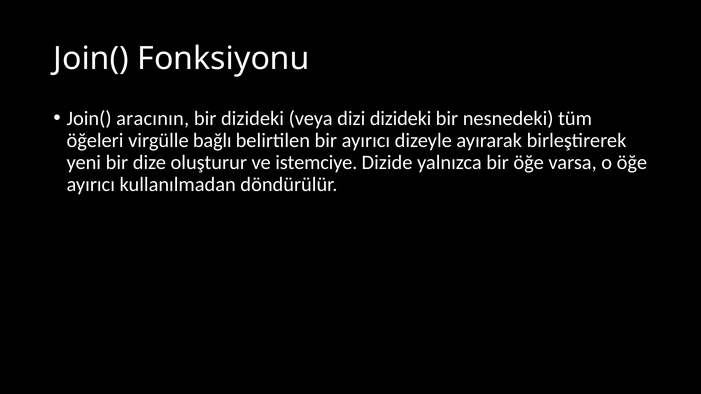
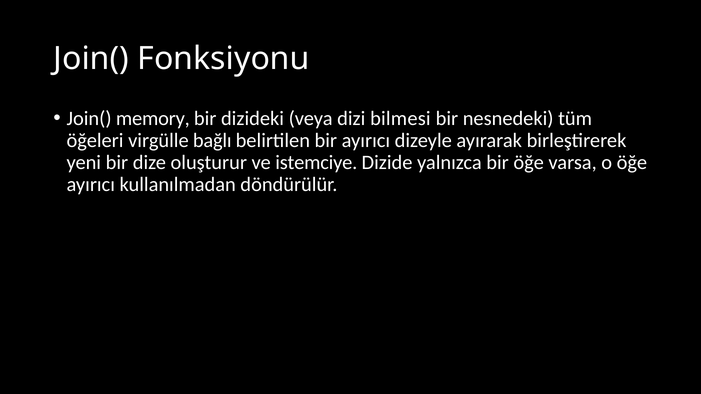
aracının: aracının -> memory
dizi dizideki: dizideki -> bilmesi
